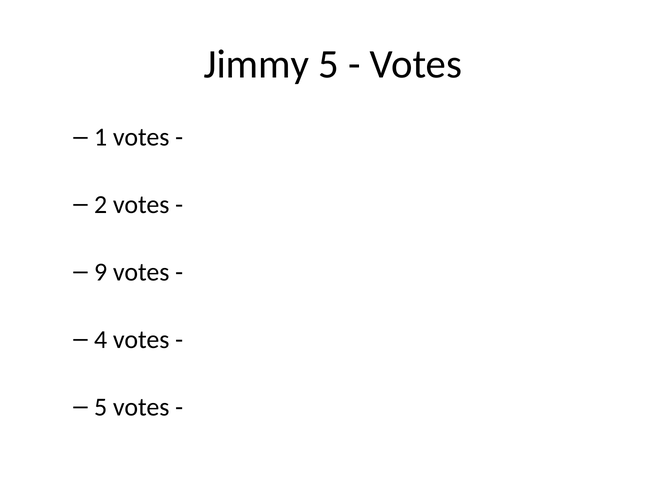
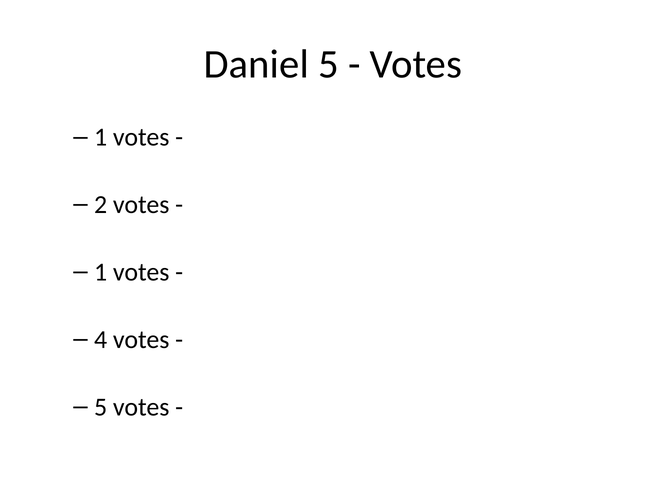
Jimmy: Jimmy -> Daniel
9 at (101, 272): 9 -> 1
